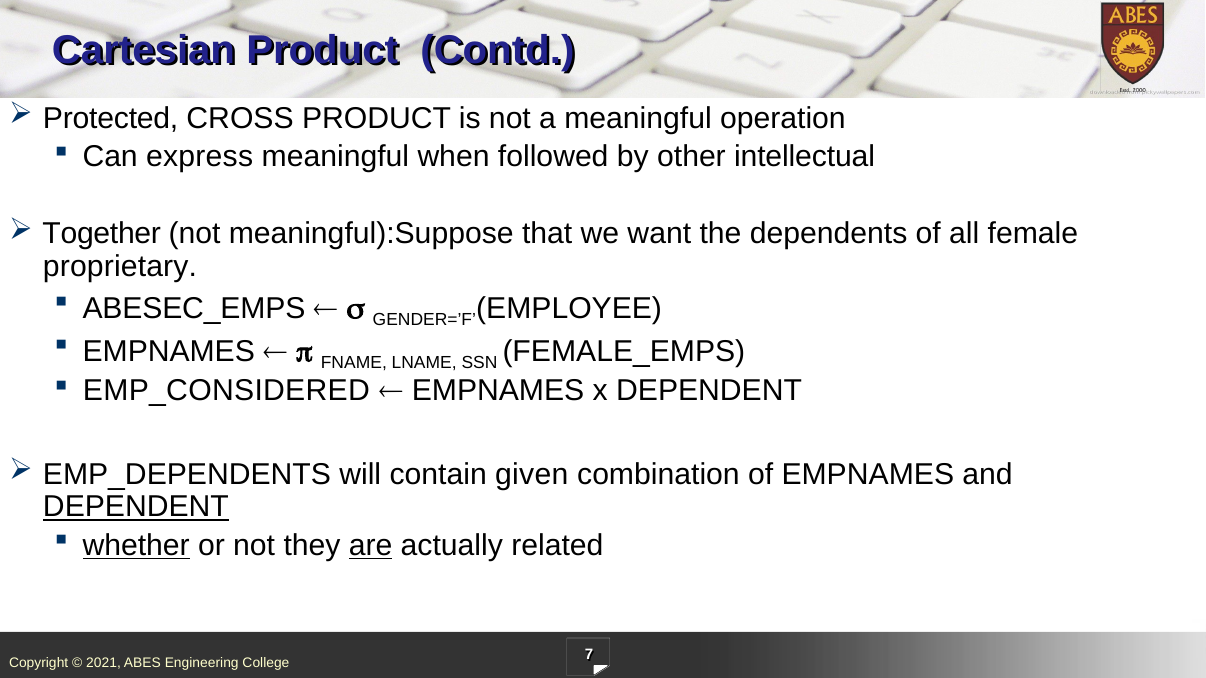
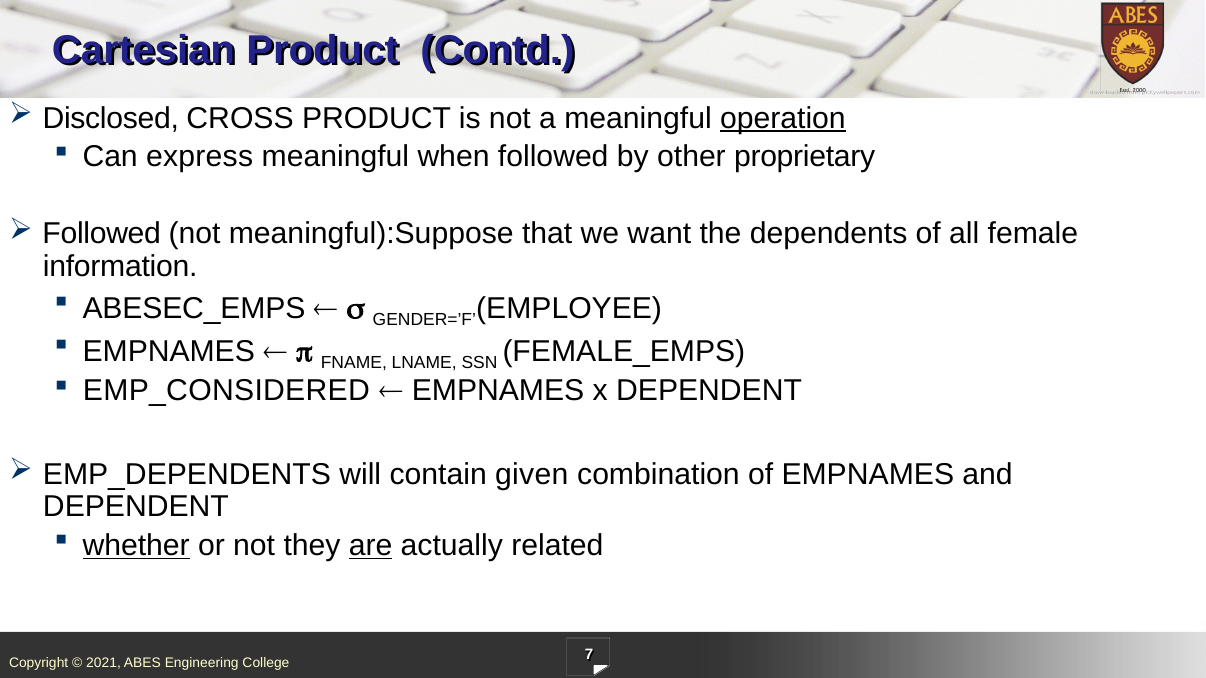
Protected: Protected -> Disclosed
operation underline: none -> present
intellectual: intellectual -> proprietary
Together at (102, 234): Together -> Followed
proprietary: proprietary -> information
DEPENDENT at (136, 507) underline: present -> none
